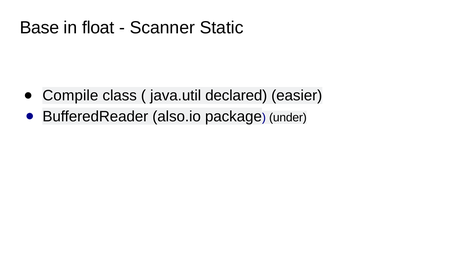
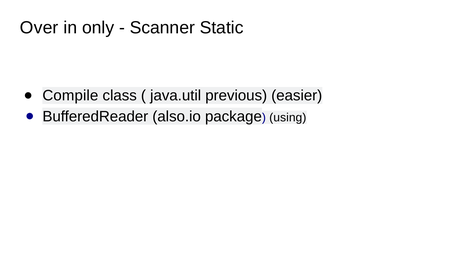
Base: Base -> Over
float: float -> only
declared: declared -> previous
under: under -> using
